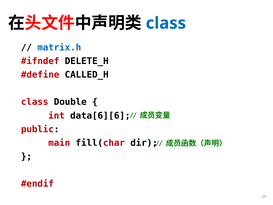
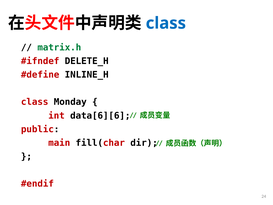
matrix.h colour: blue -> green
CALLED_H: CALLED_H -> INLINE_H
Double: Double -> Monday
